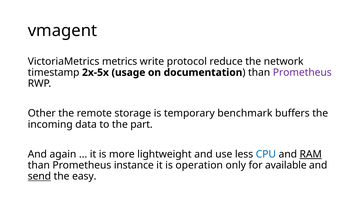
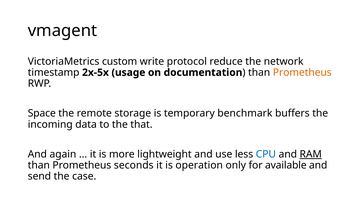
metrics: metrics -> custom
Prometheus at (302, 72) colour: purple -> orange
Other: Other -> Space
part: part -> that
instance: instance -> seconds
send underline: present -> none
easy: easy -> case
